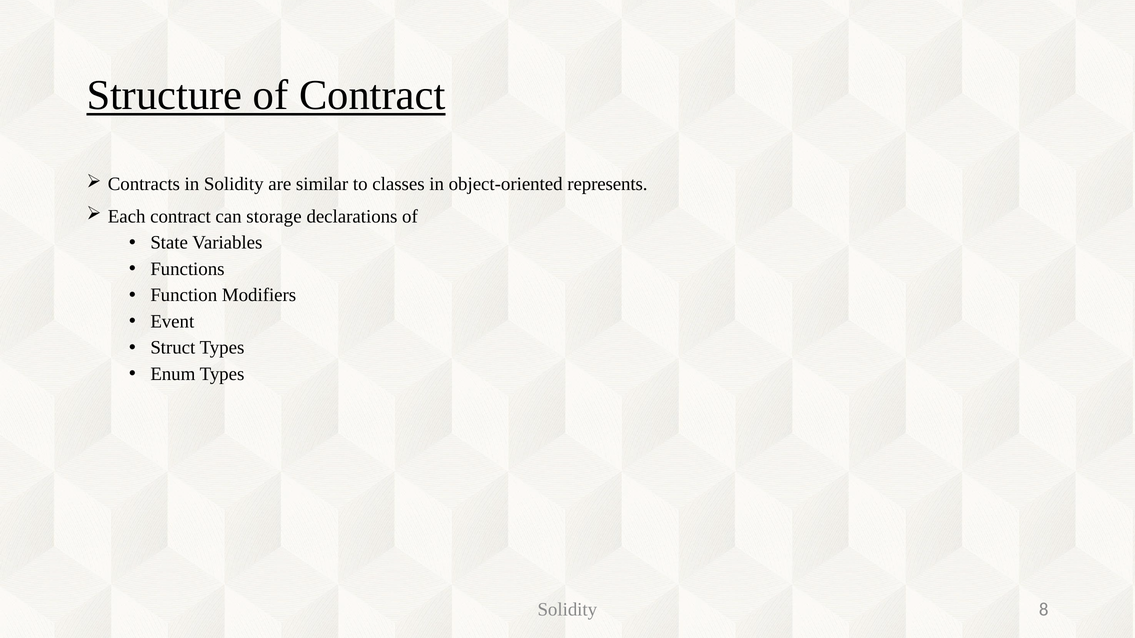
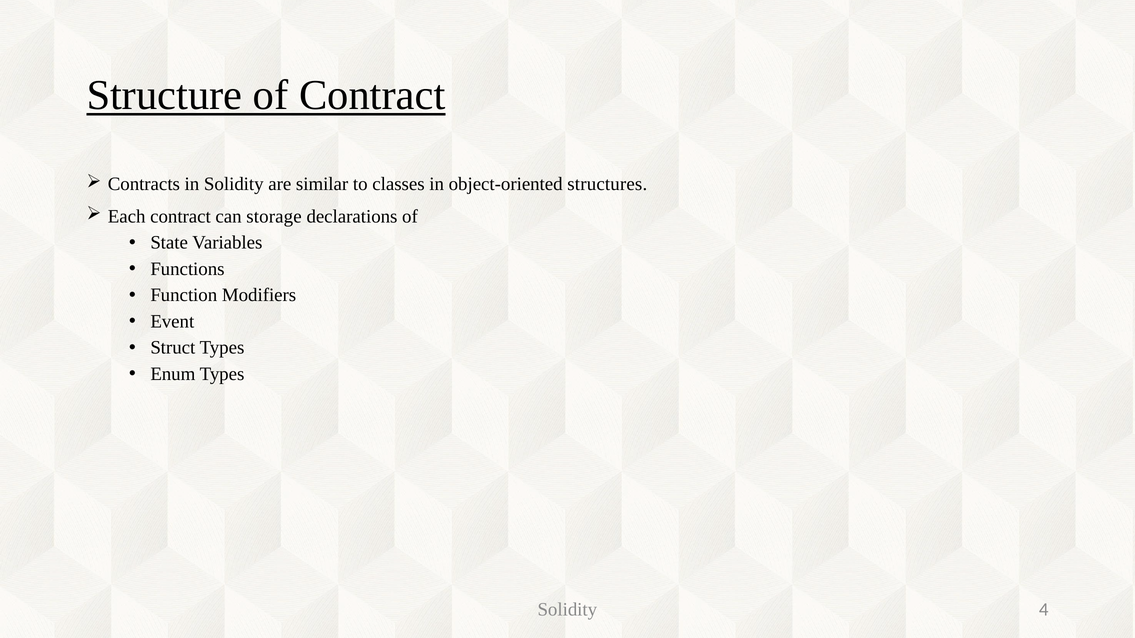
represents: represents -> structures
8: 8 -> 4
